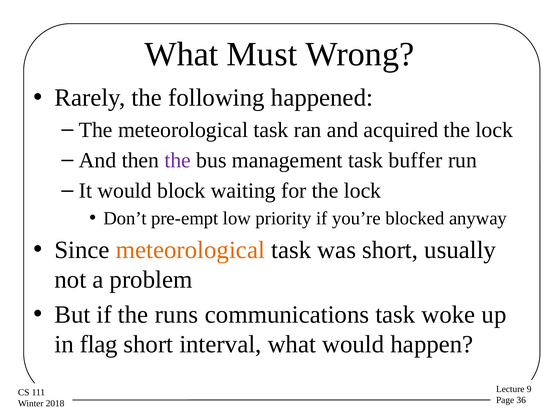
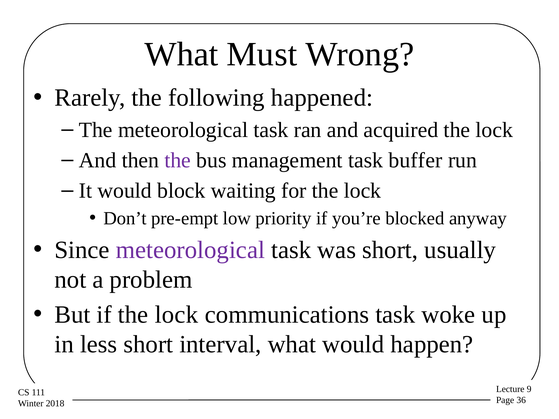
meteorological at (190, 250) colour: orange -> purple
if the runs: runs -> lock
flag: flag -> less
